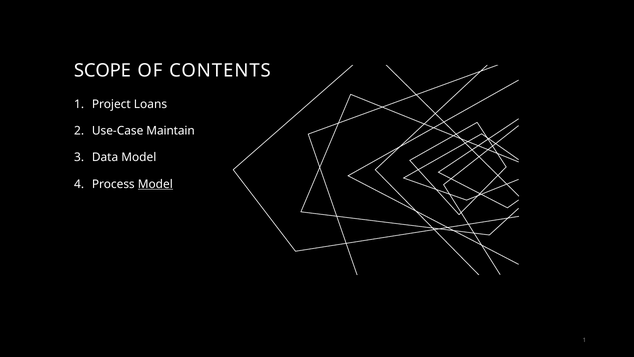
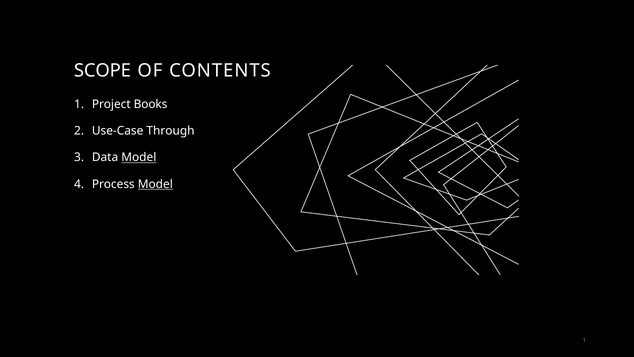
Loans: Loans -> Books
Maintain: Maintain -> Through
Model at (139, 157) underline: none -> present
